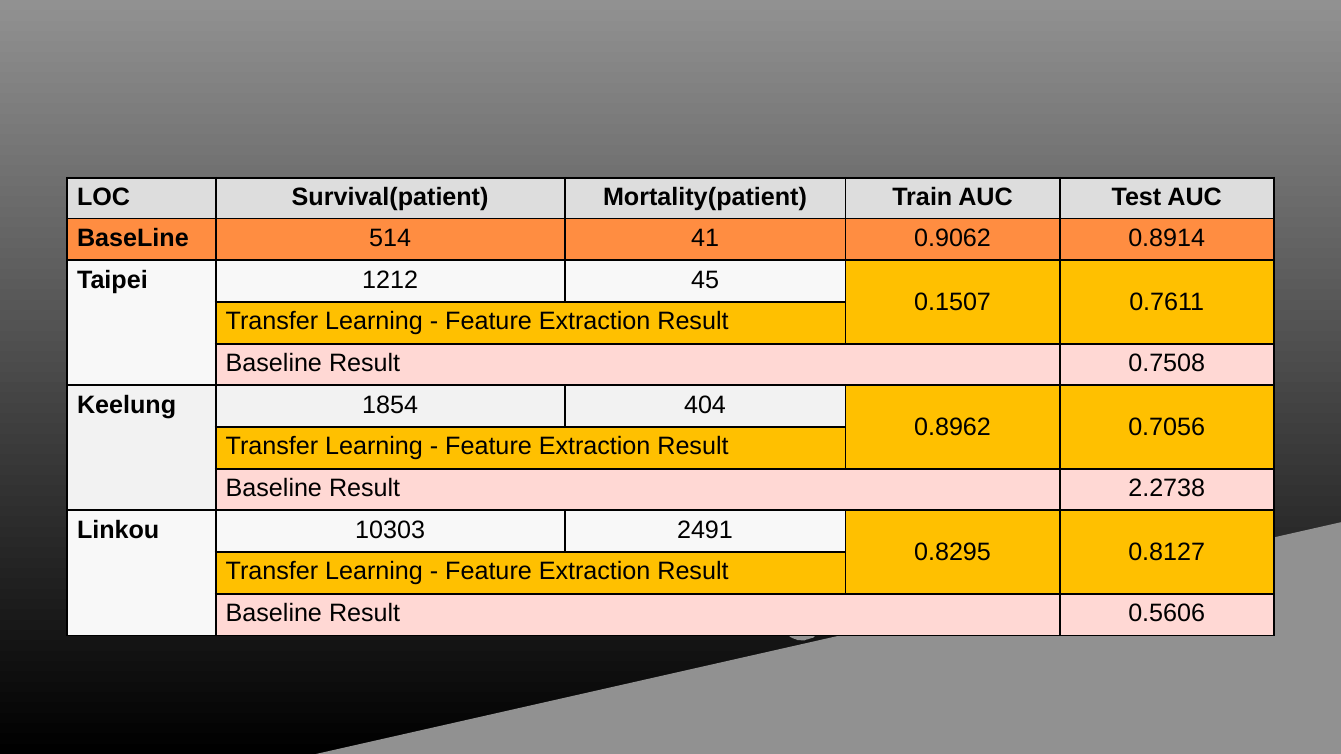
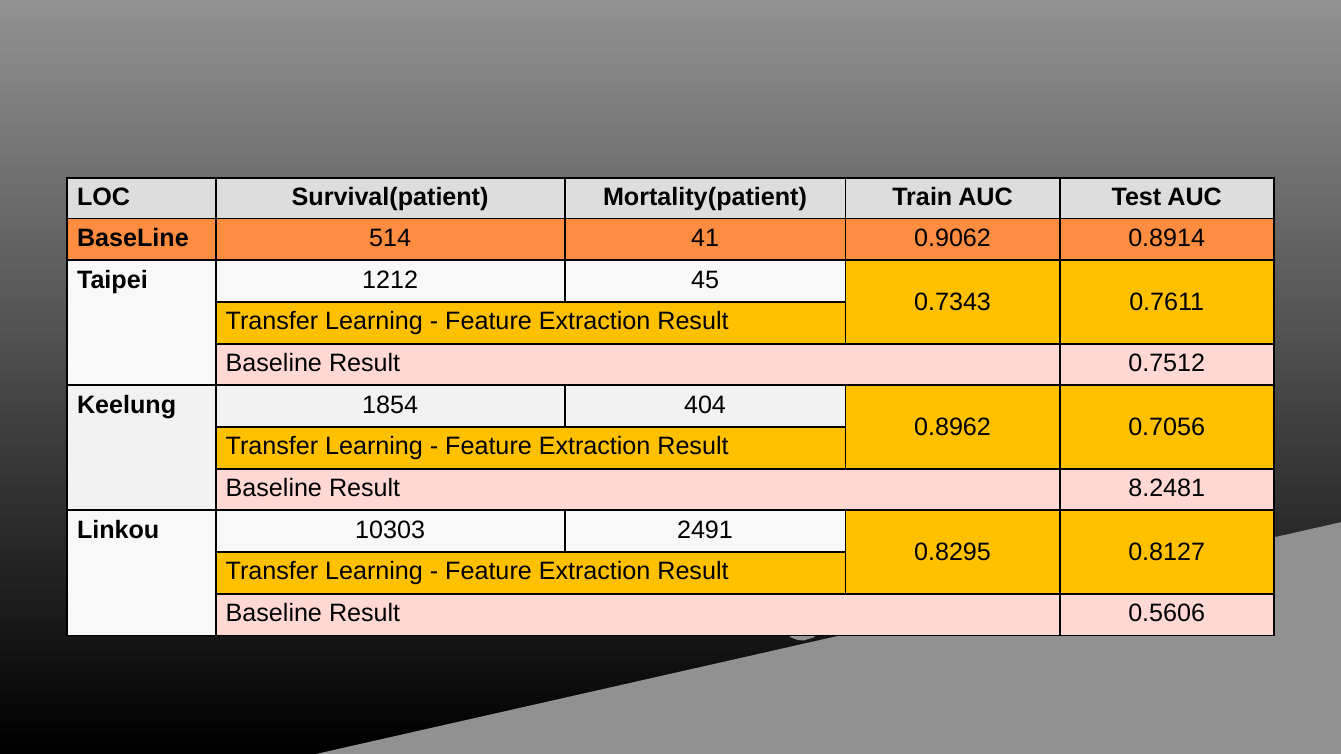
0.1507: 0.1507 -> 0.7343
0.7508: 0.7508 -> 0.7512
2.2738: 2.2738 -> 8.2481
